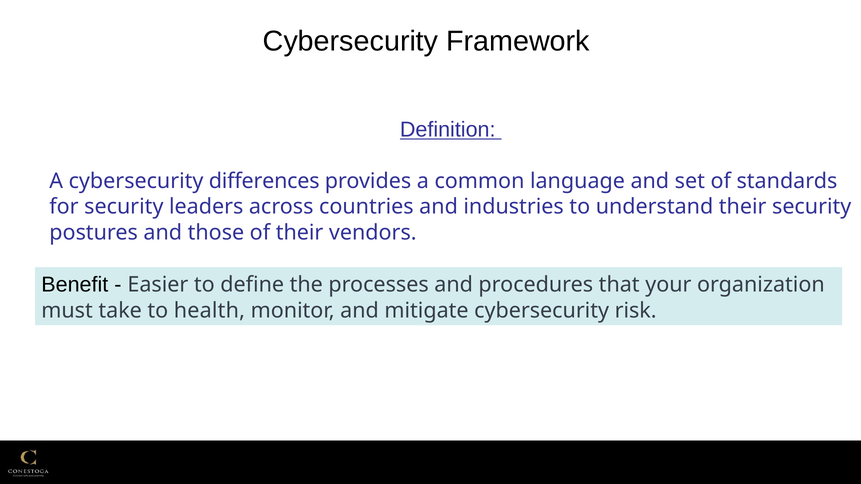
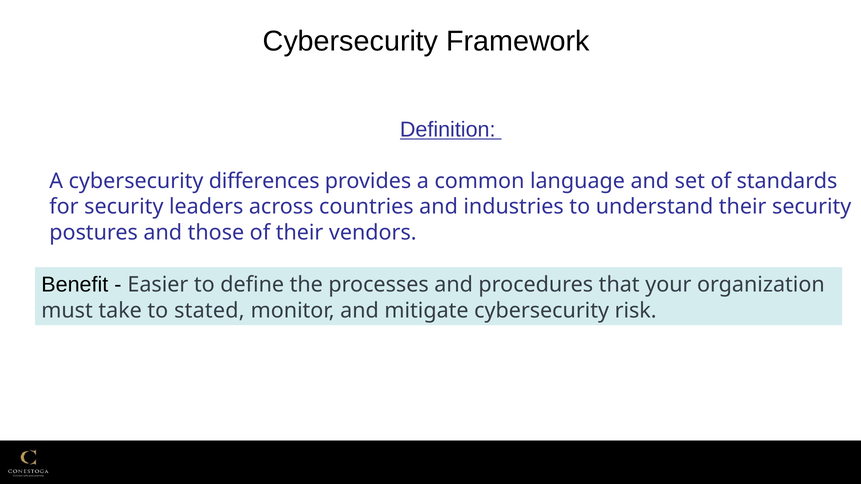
health: health -> stated
